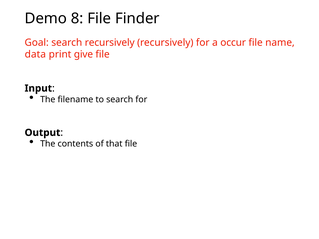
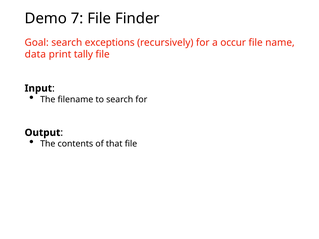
8: 8 -> 7
search recursively: recursively -> exceptions
give: give -> tally
